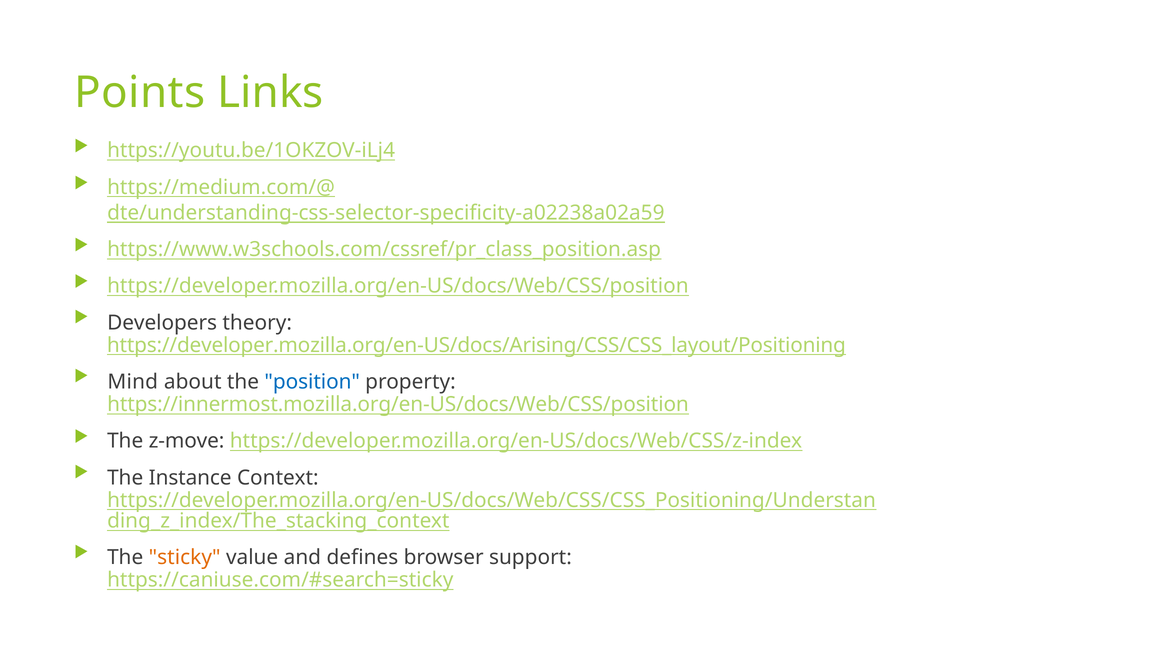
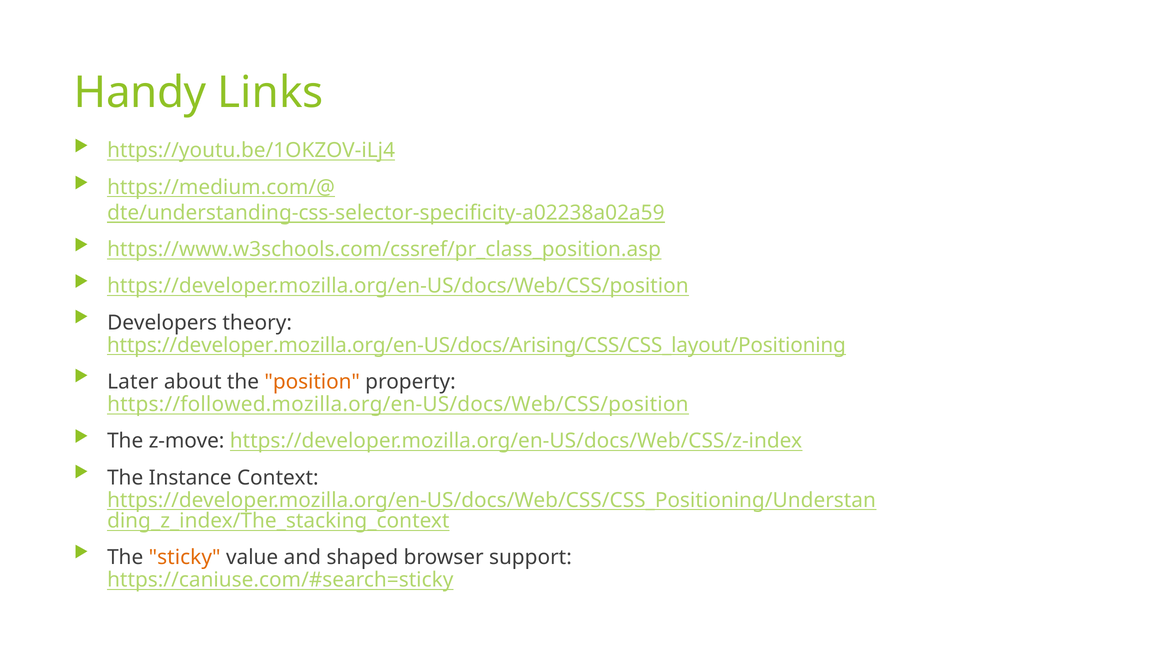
Points: Points -> Handy
Mind: Mind -> Later
position colour: blue -> orange
https://innermost.mozilla.org/en-US/docs/Web/CSS/position: https://innermost.mozilla.org/en-US/docs/Web/CSS/position -> https://followed.mozilla.org/en-US/docs/Web/CSS/position
defines: defines -> shaped
